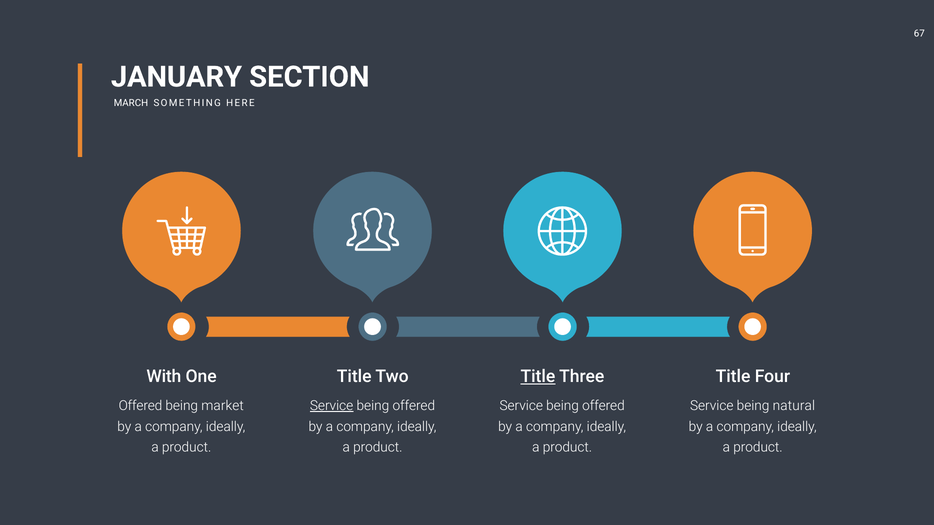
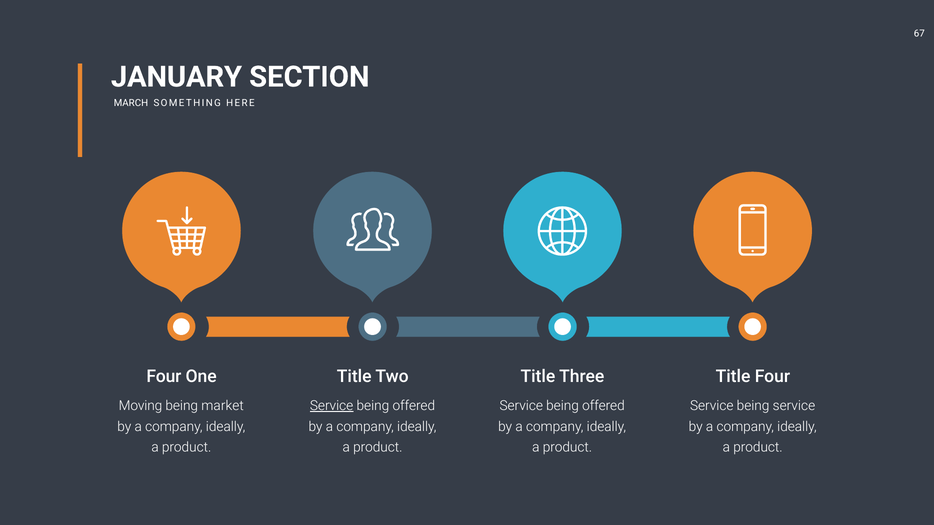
With at (164, 377): With -> Four
Title at (538, 377) underline: present -> none
Offered at (140, 406): Offered -> Moving
being natural: natural -> service
